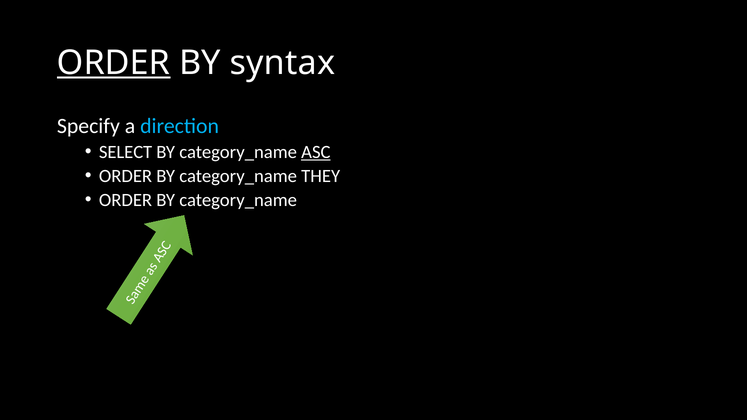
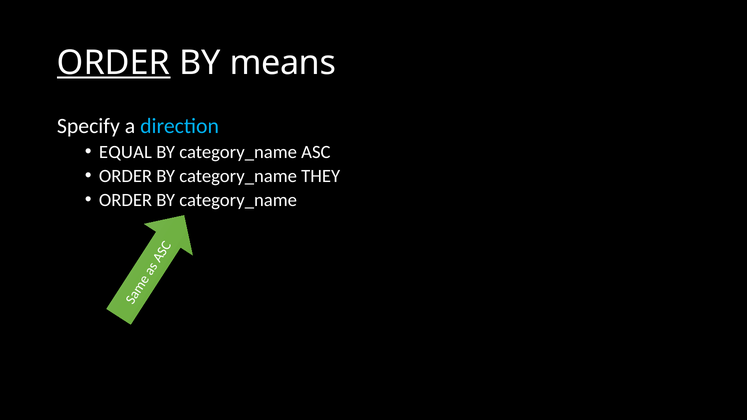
syntax: syntax -> means
SELECT: SELECT -> EQUAL
ASC underline: present -> none
